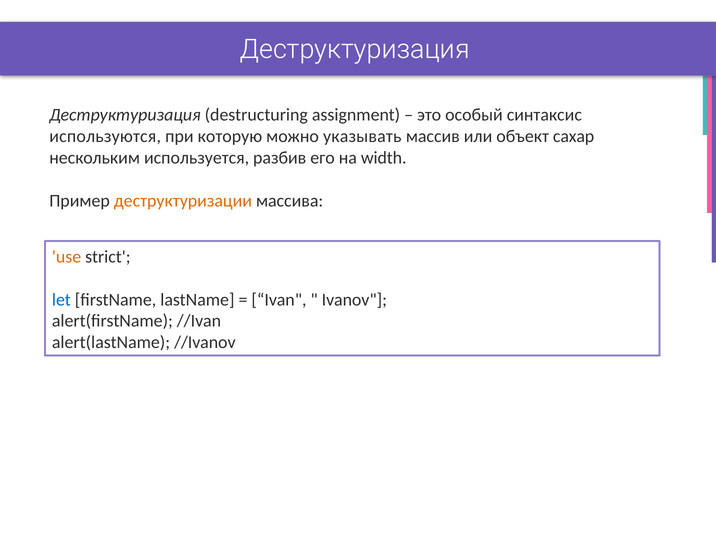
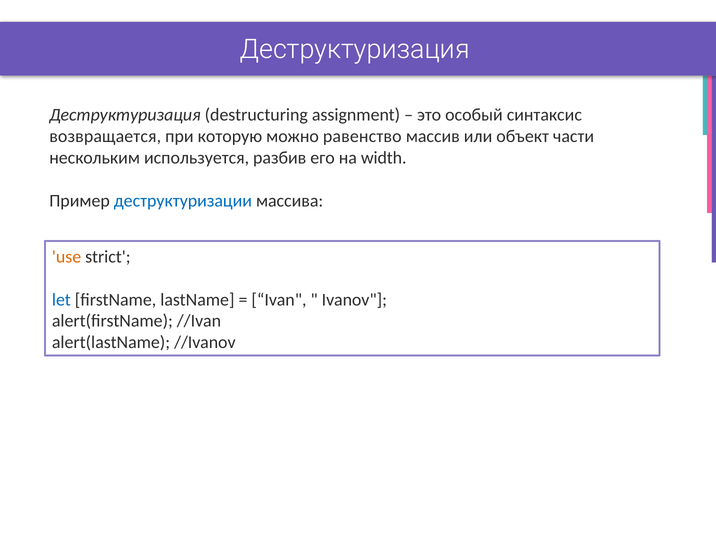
используются: используются -> возвращается
указывать: указывать -> равенство
сахар: сахар -> части
деструктуризации colour: orange -> blue
